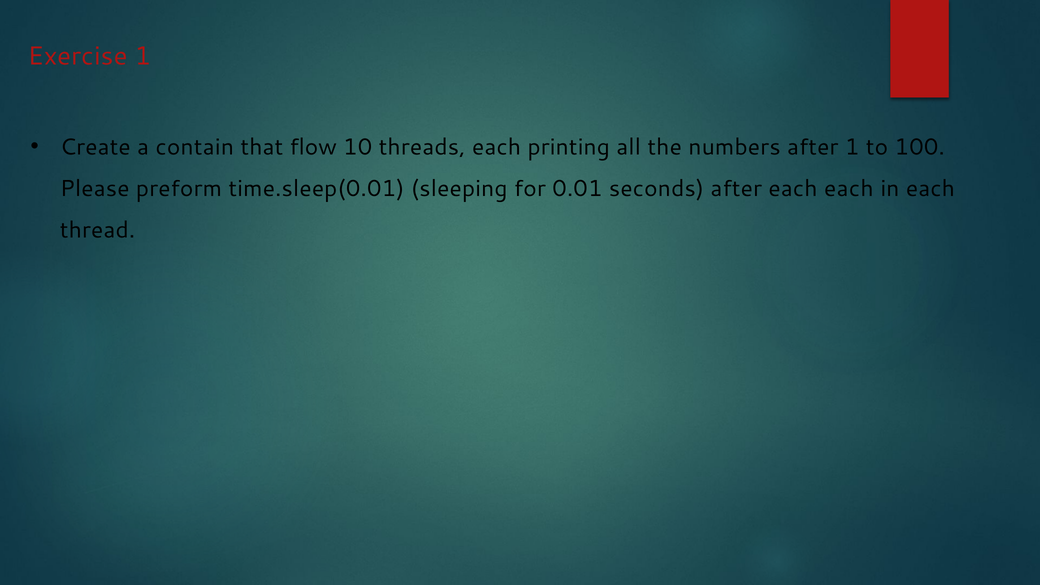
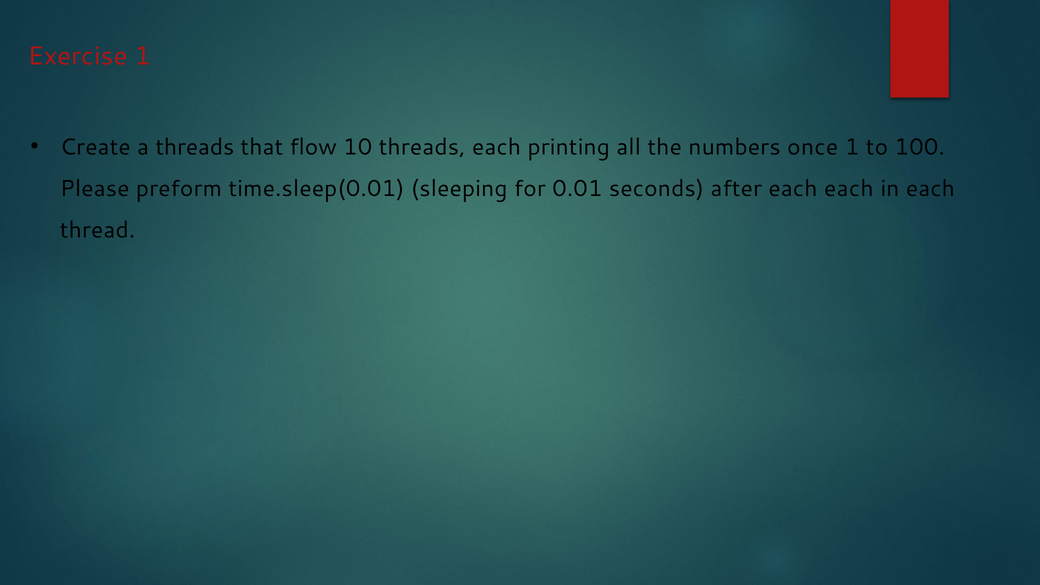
a contain: contain -> threads
numbers after: after -> once
